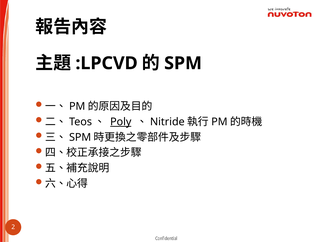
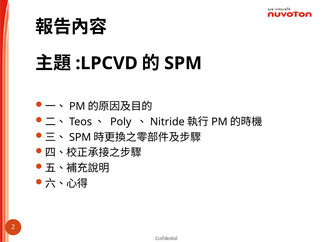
Poly underline: present -> none
